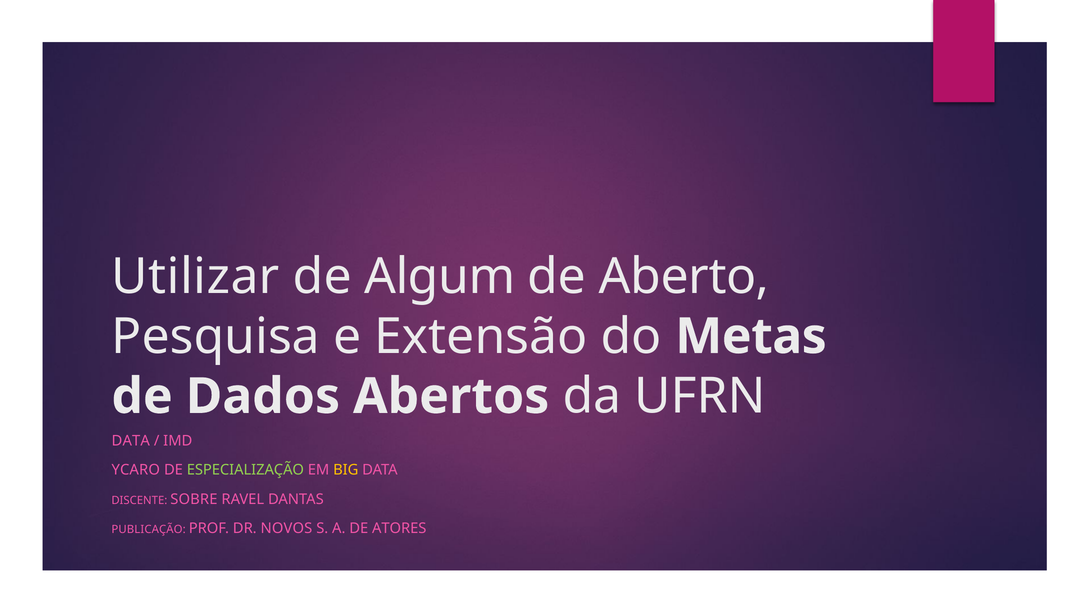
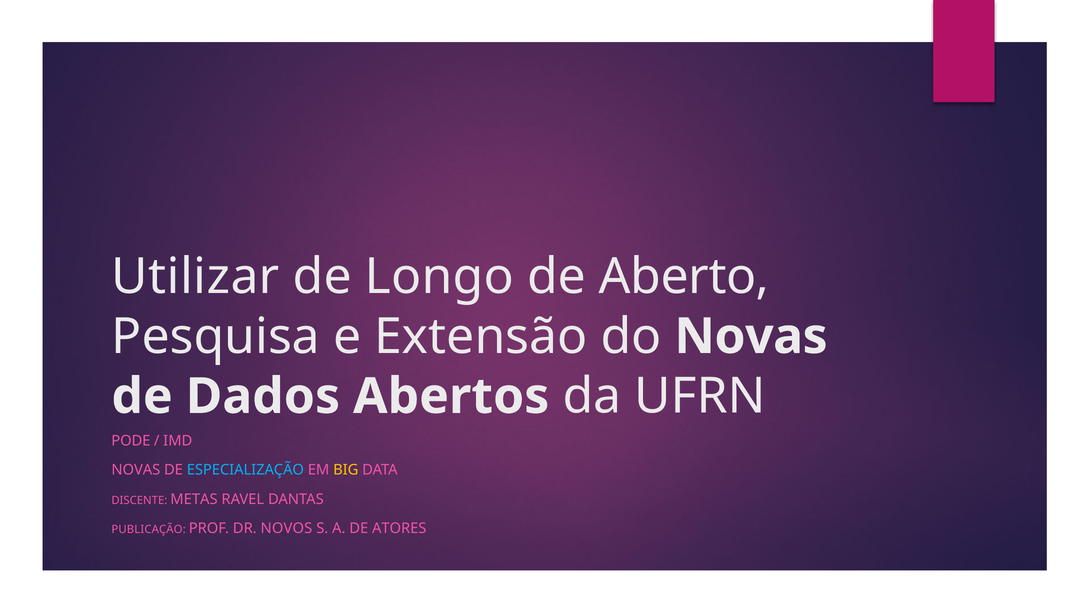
Algum: Algum -> Longo
do Metas: Metas -> Novas
DATA at (131, 441): DATA -> PODE
YCARO at (136, 470): YCARO -> NOVAS
ESPECIALIZAÇÃO colour: light green -> light blue
SOBRE: SOBRE -> METAS
